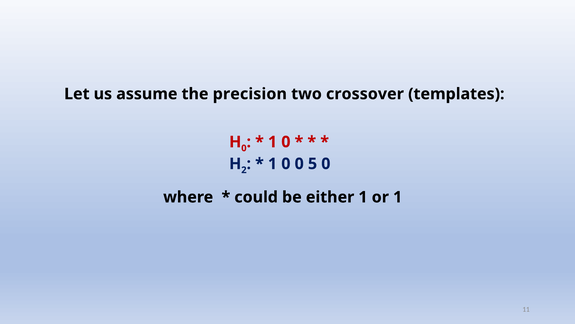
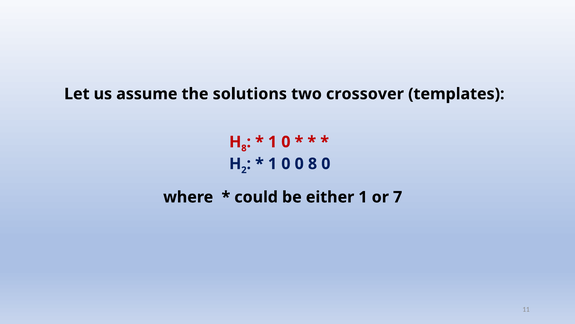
precision: precision -> solutions
0 at (244, 148): 0 -> 8
0 5: 5 -> 8
or 1: 1 -> 7
